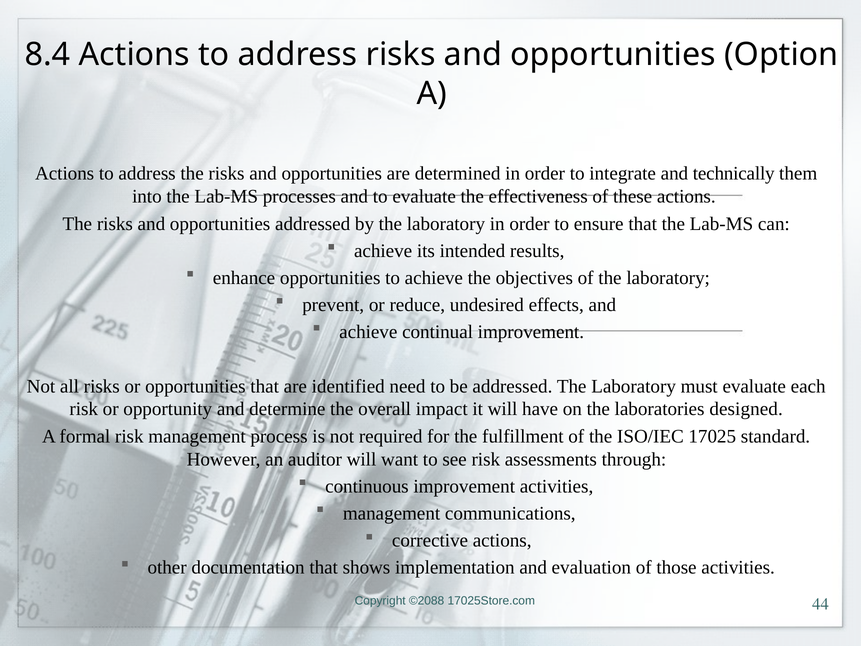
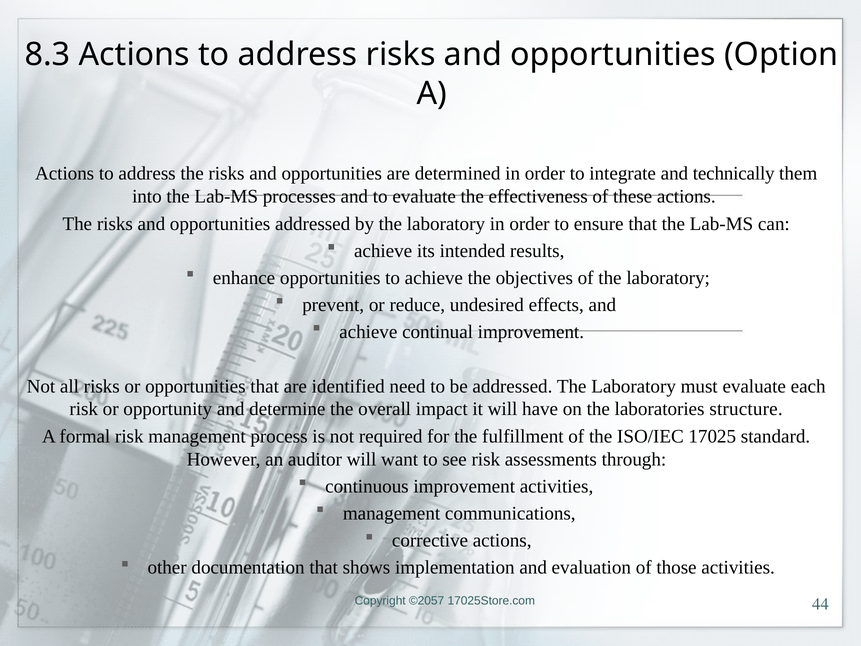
8.4: 8.4 -> 8.3
designed: designed -> structure
©2088: ©2088 -> ©2057
